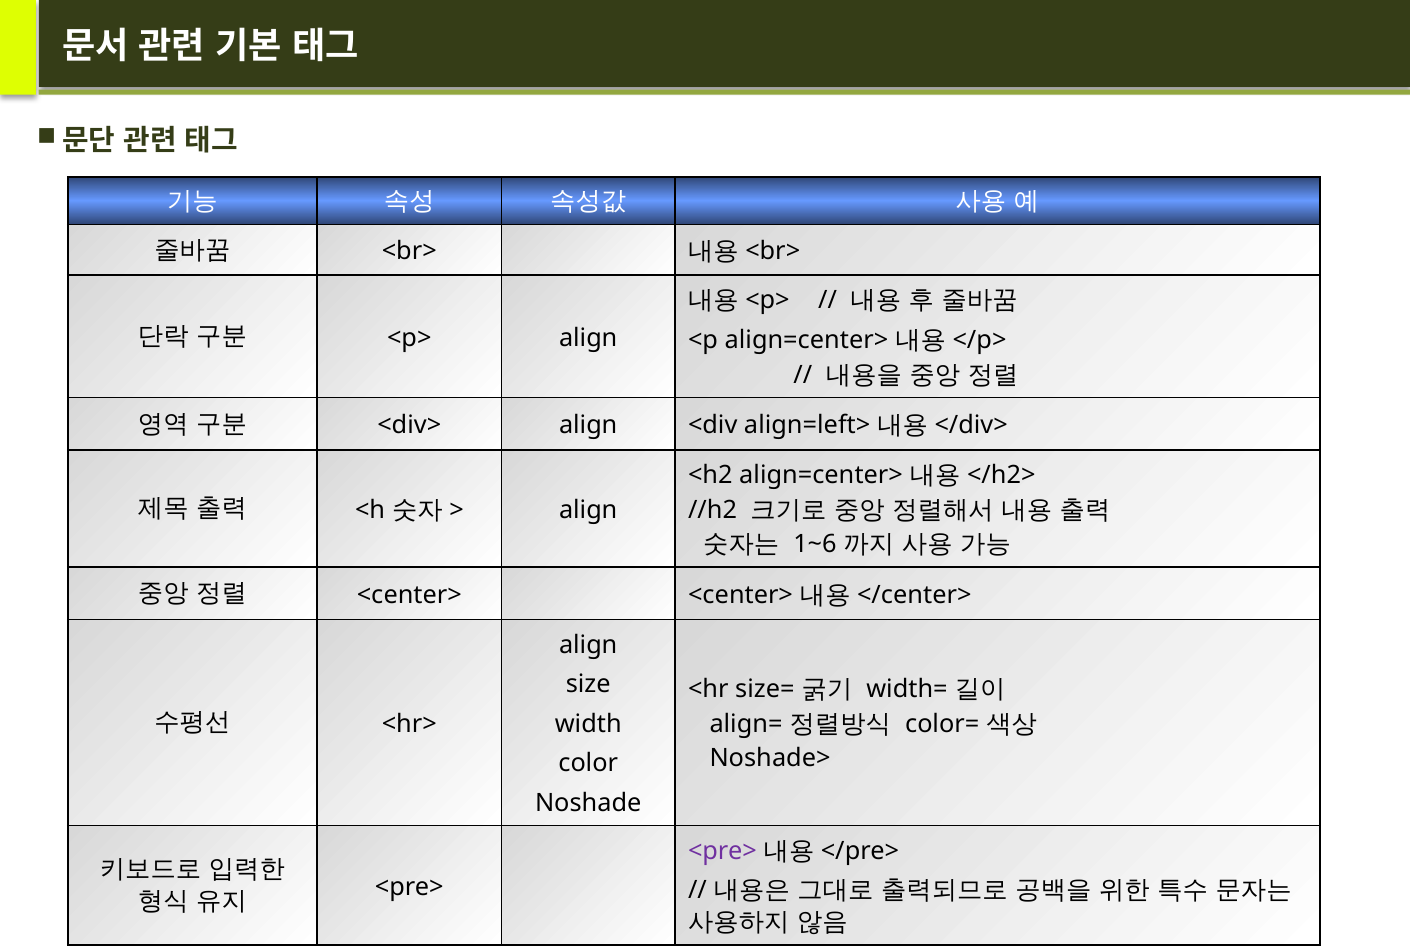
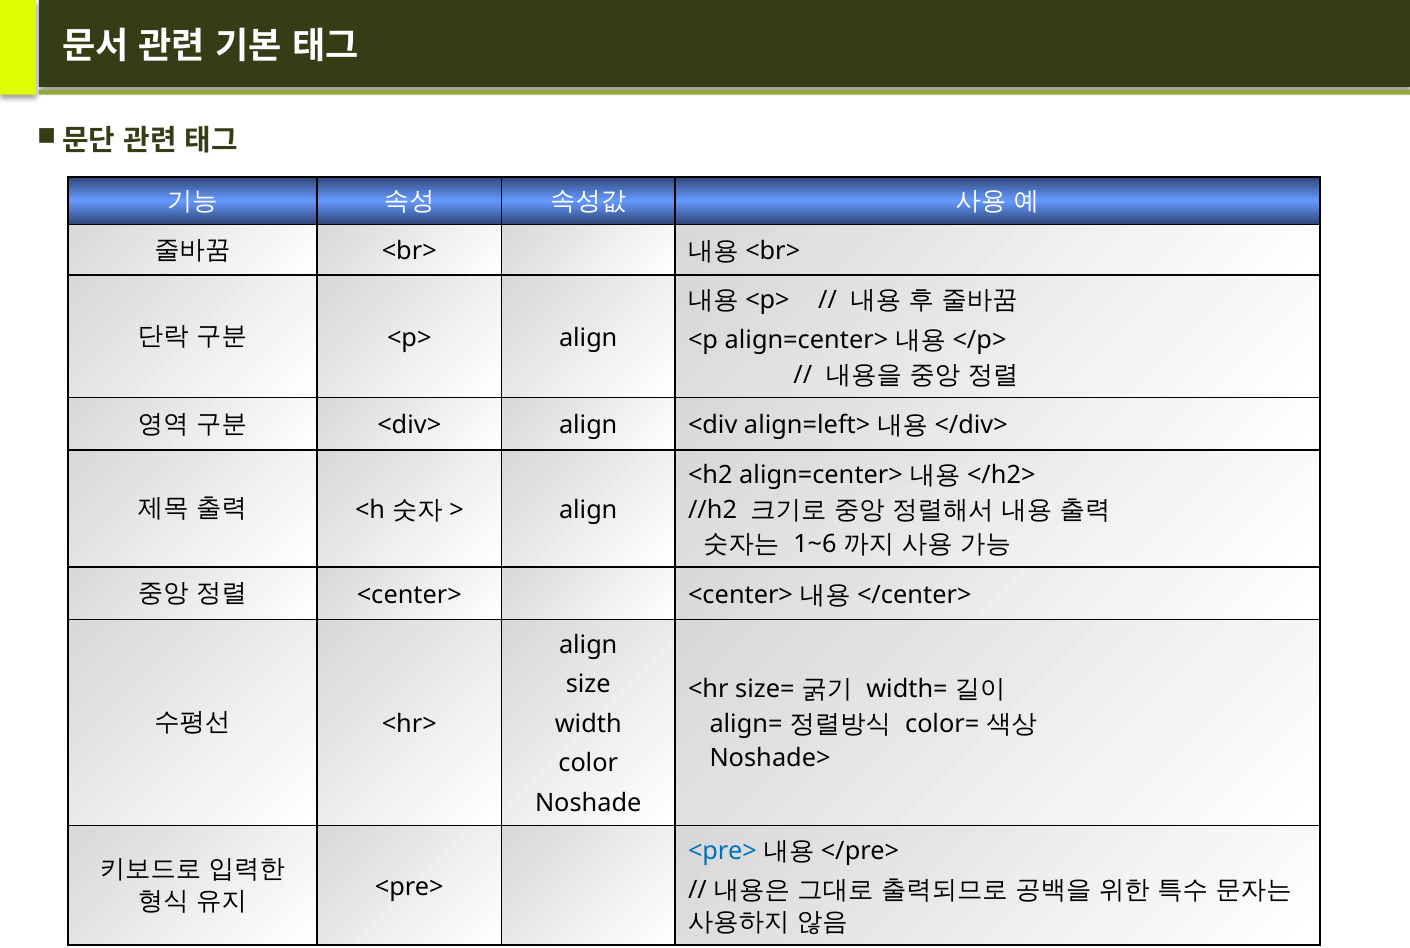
<pre> at (722, 851) colour: purple -> blue
